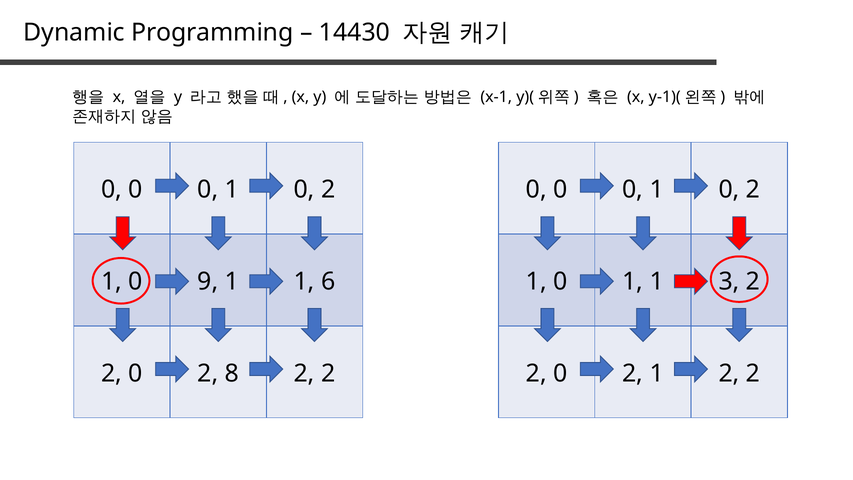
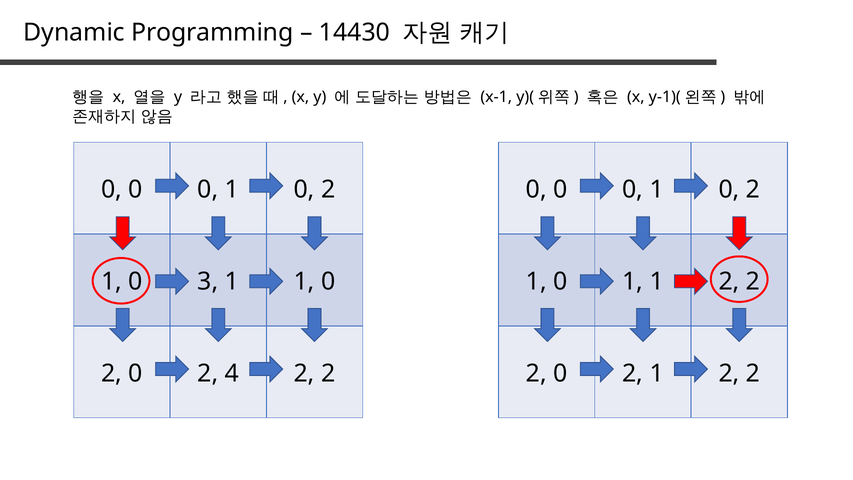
9: 9 -> 3
1 1 6: 6 -> 0
1 1 3: 3 -> 2
8: 8 -> 4
